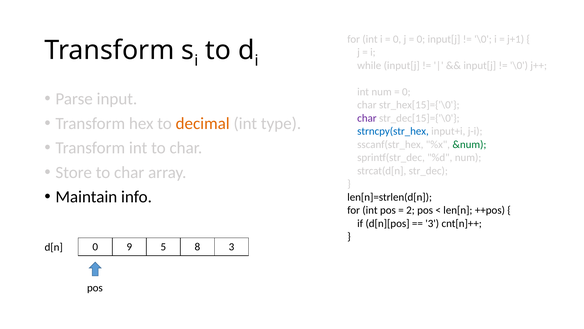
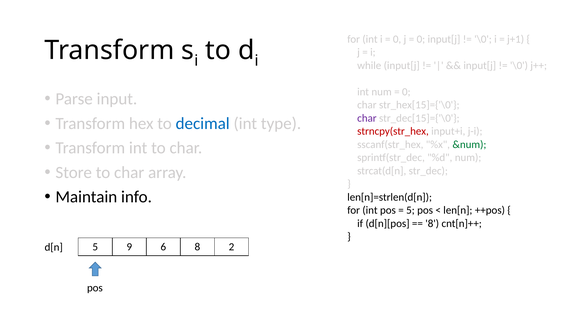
decimal colour: orange -> blue
strncpy(str_hex colour: blue -> red
2 at (410, 210): 2 -> 5
3 at (432, 223): 3 -> 8
d[n 0: 0 -> 5
5: 5 -> 6
8 3: 3 -> 2
